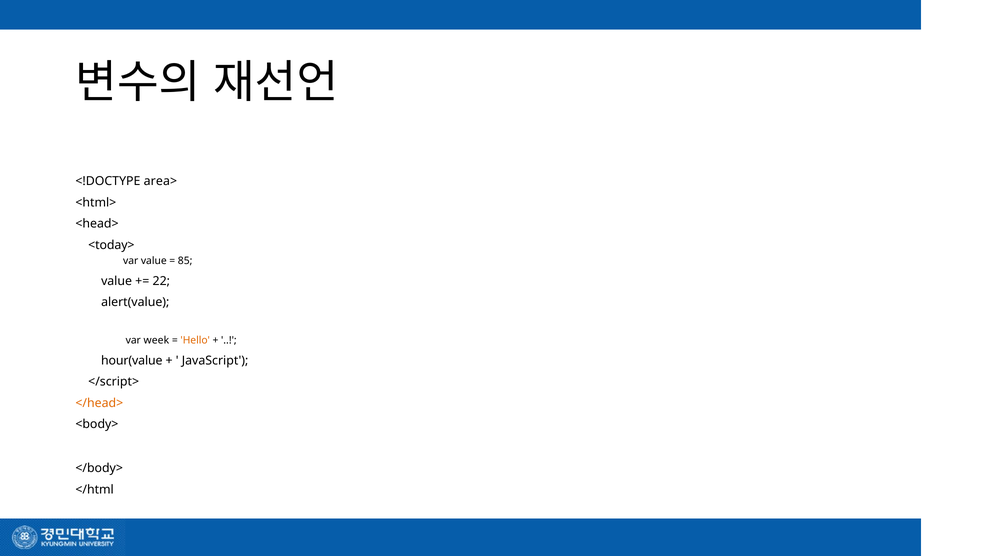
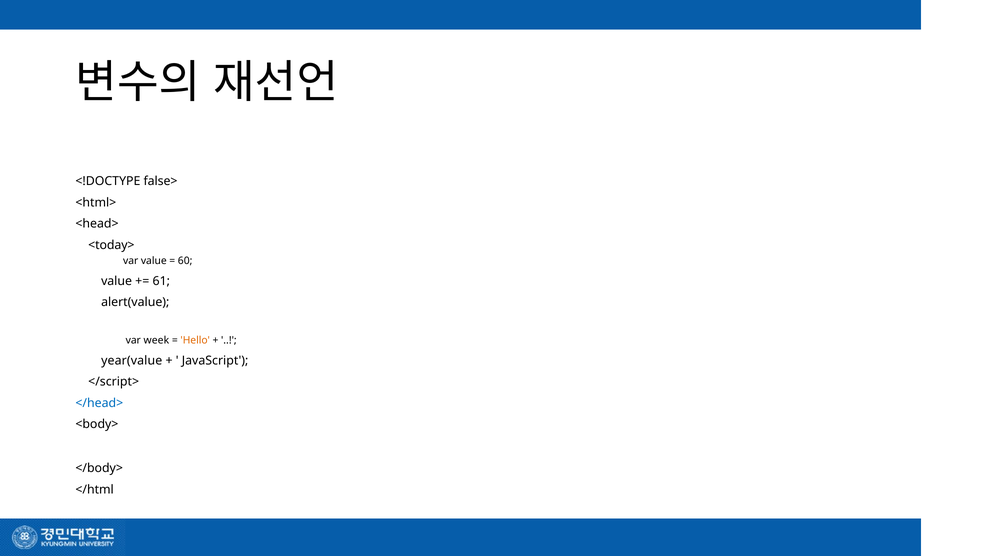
area>: area> -> false>
85: 85 -> 60
22: 22 -> 61
hour(value: hour(value -> year(value
</head> colour: orange -> blue
